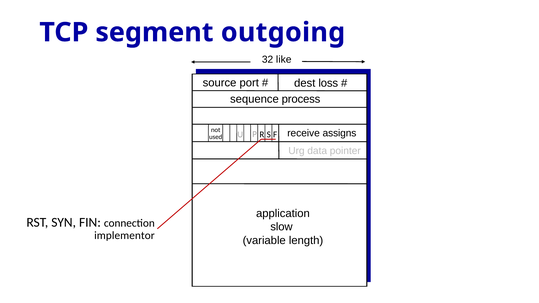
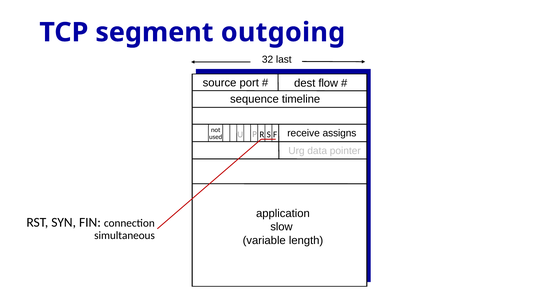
like: like -> last
loss: loss -> flow
process: process -> timeline
implementor: implementor -> simultaneous
